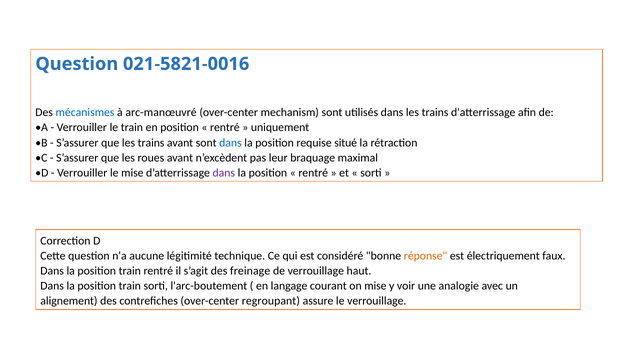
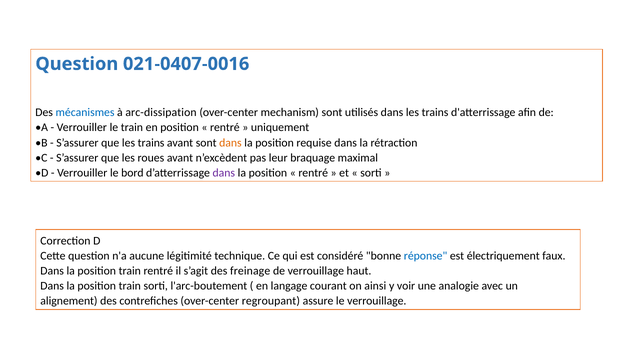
021-5821-0016: 021-5821-0016 -> 021-0407-0016
arc-manœuvré: arc-manœuvré -> arc-dissipation
dans at (230, 143) colour: blue -> orange
requise situé: situé -> dans
le mise: mise -> bord
réponse colour: orange -> blue
on mise: mise -> ainsi
